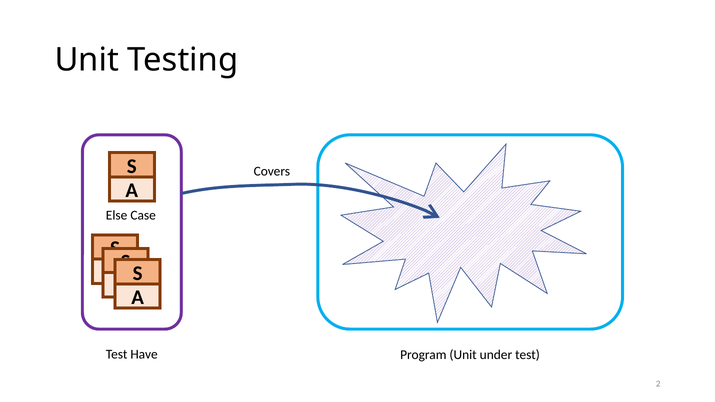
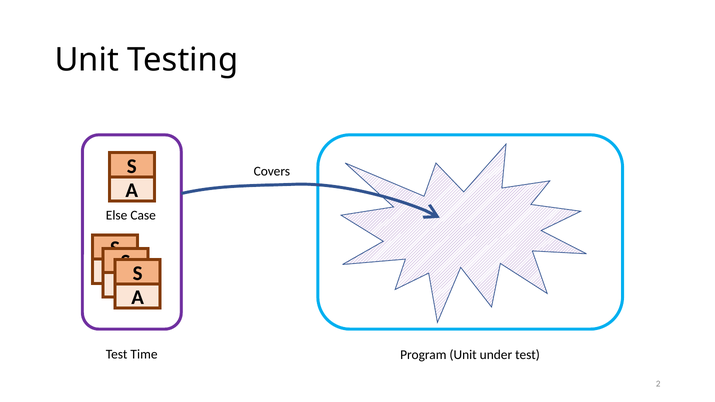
Have: Have -> Time
